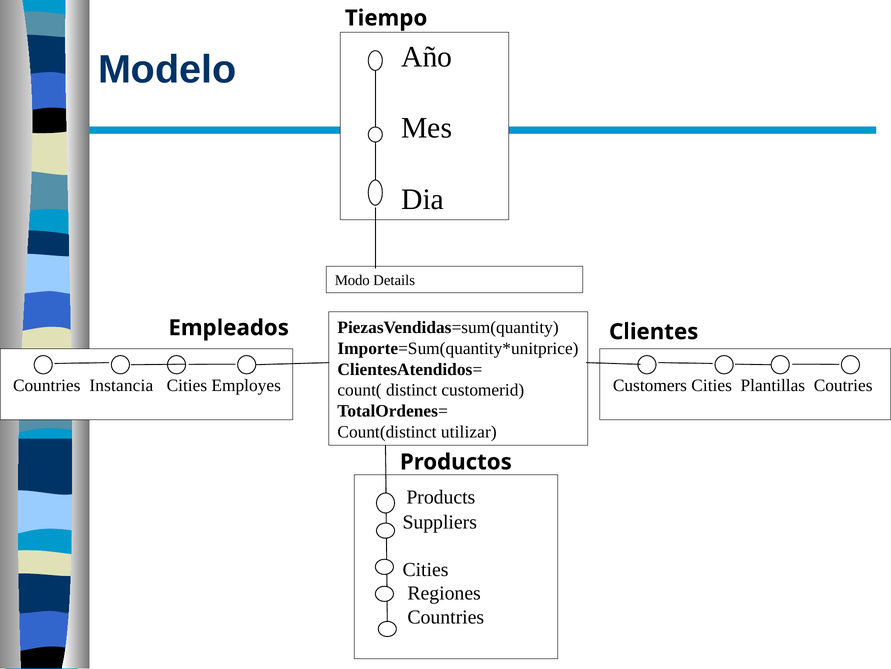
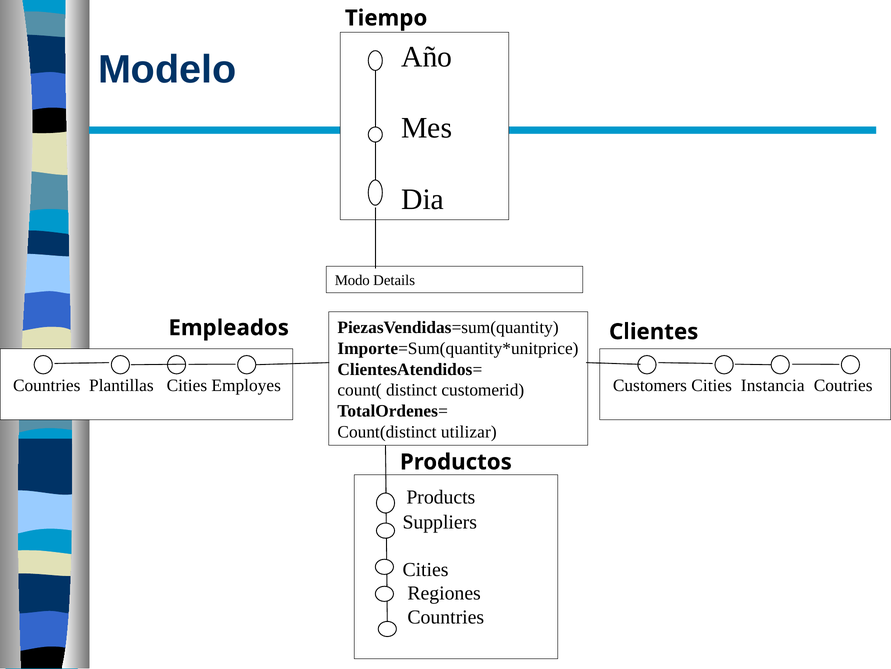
Instancia: Instancia -> Plantillas
Plantillas: Plantillas -> Instancia
